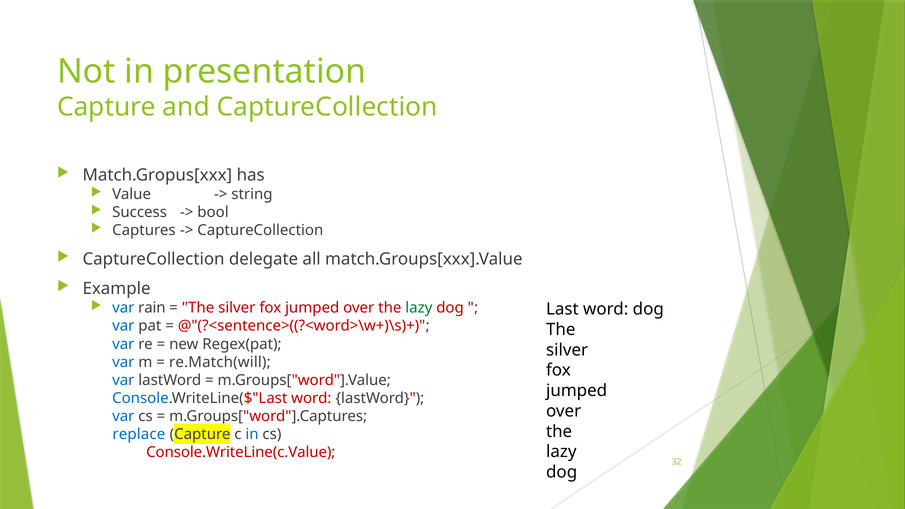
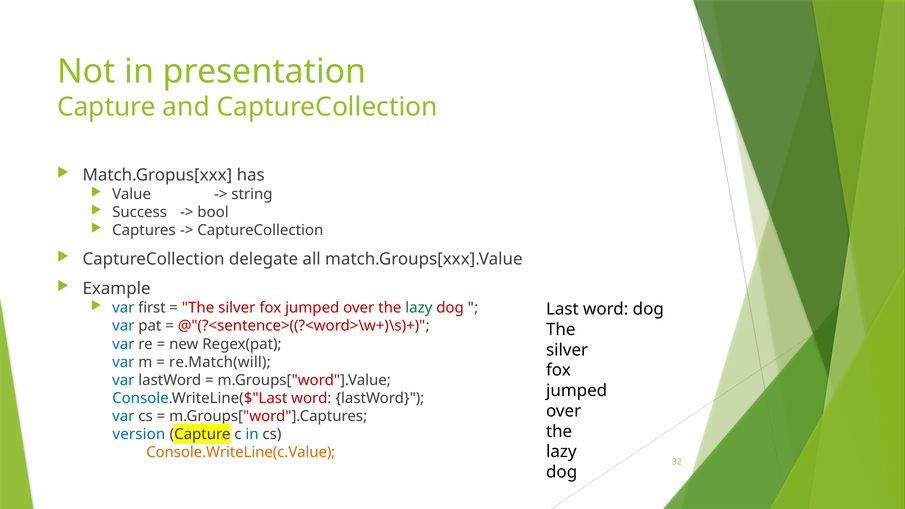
rain: rain -> first
replace: replace -> version
Console.WriteLine(c.Value colour: red -> orange
